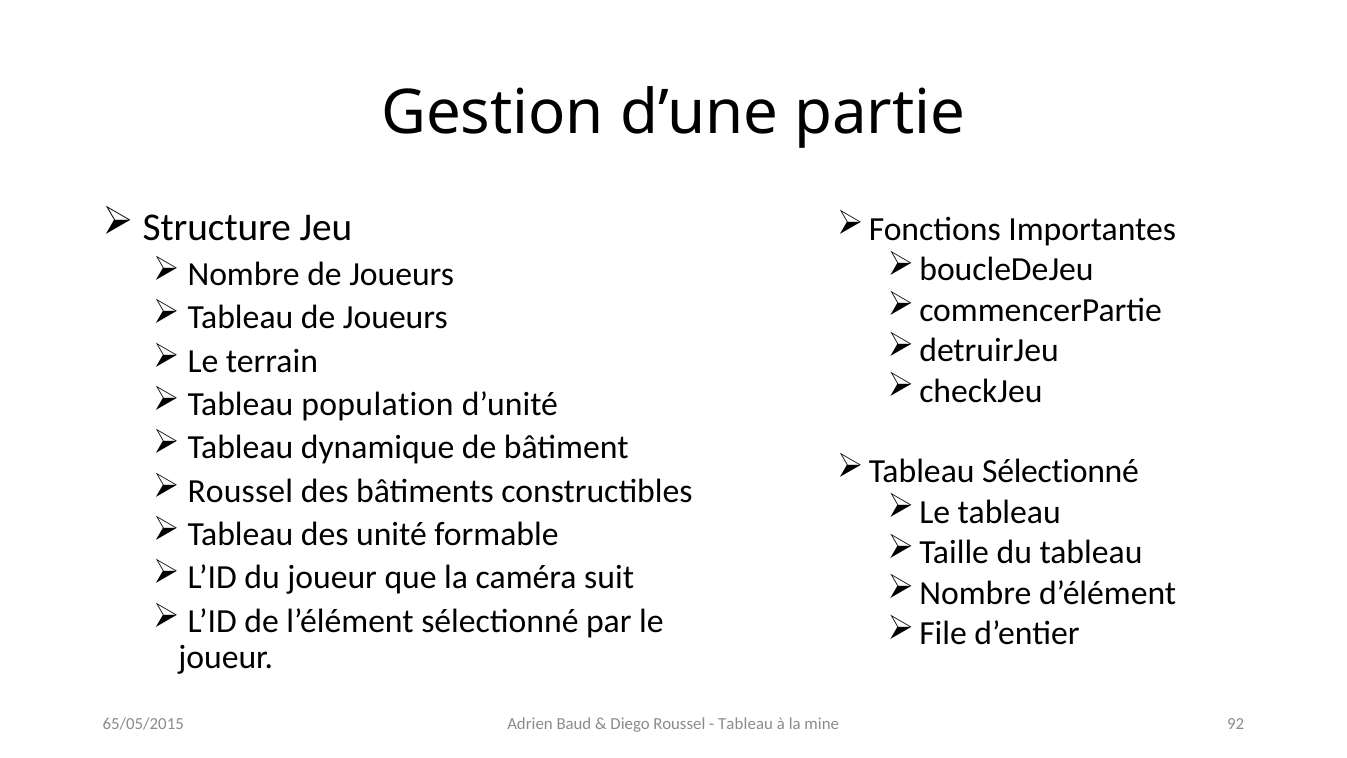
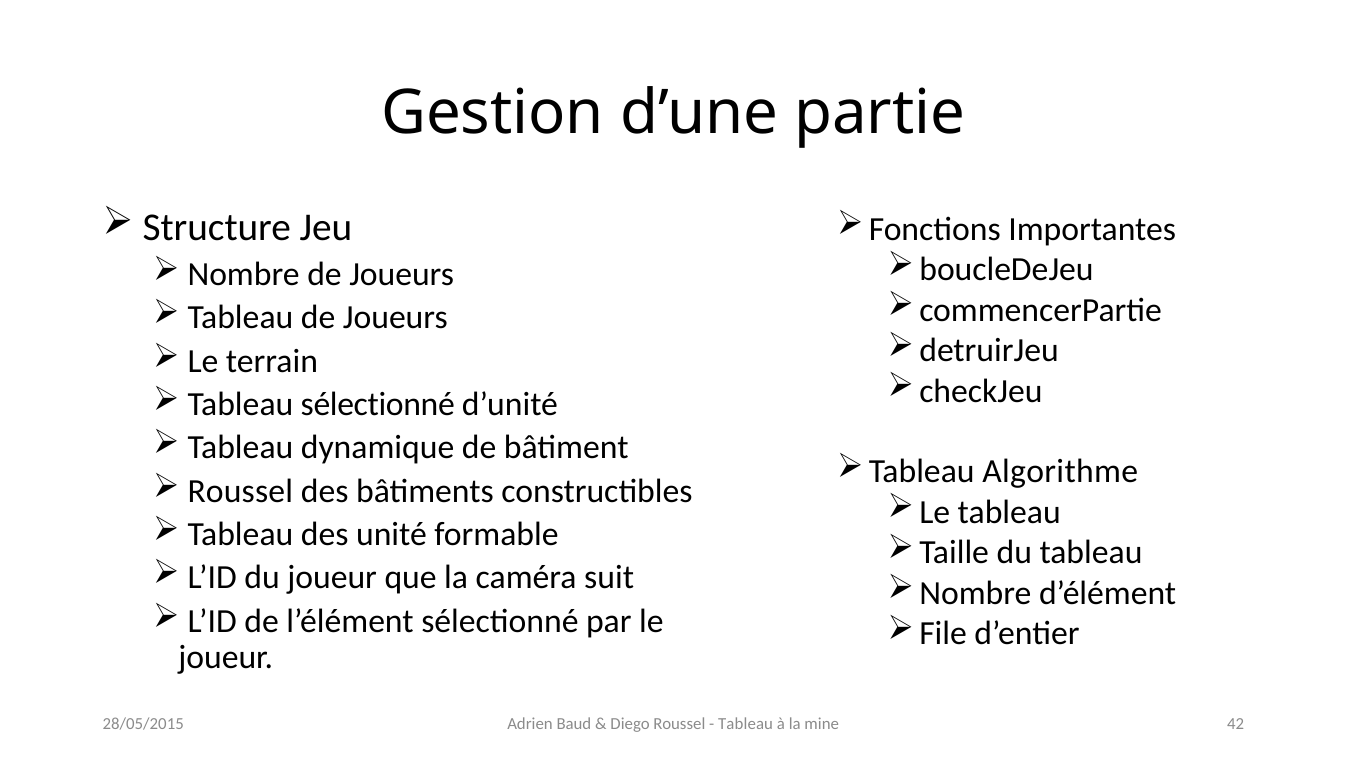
Tableau population: population -> sélectionné
Tableau Sélectionné: Sélectionné -> Algorithme
92: 92 -> 42
65/05/2015: 65/05/2015 -> 28/05/2015
